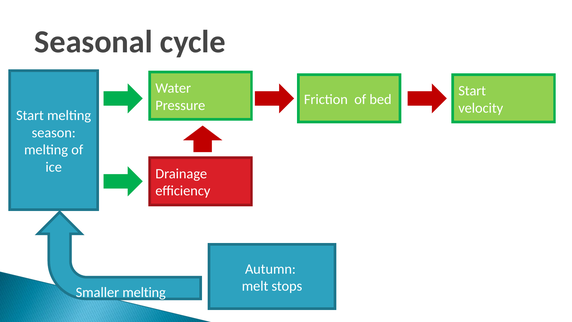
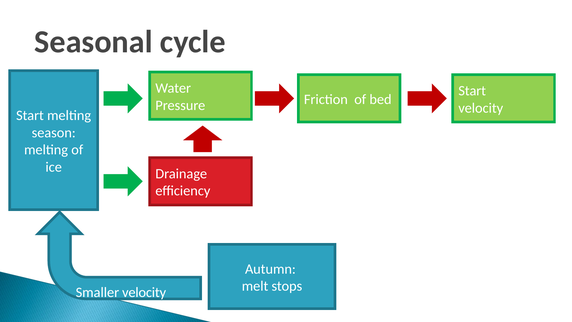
Smaller melting: melting -> velocity
